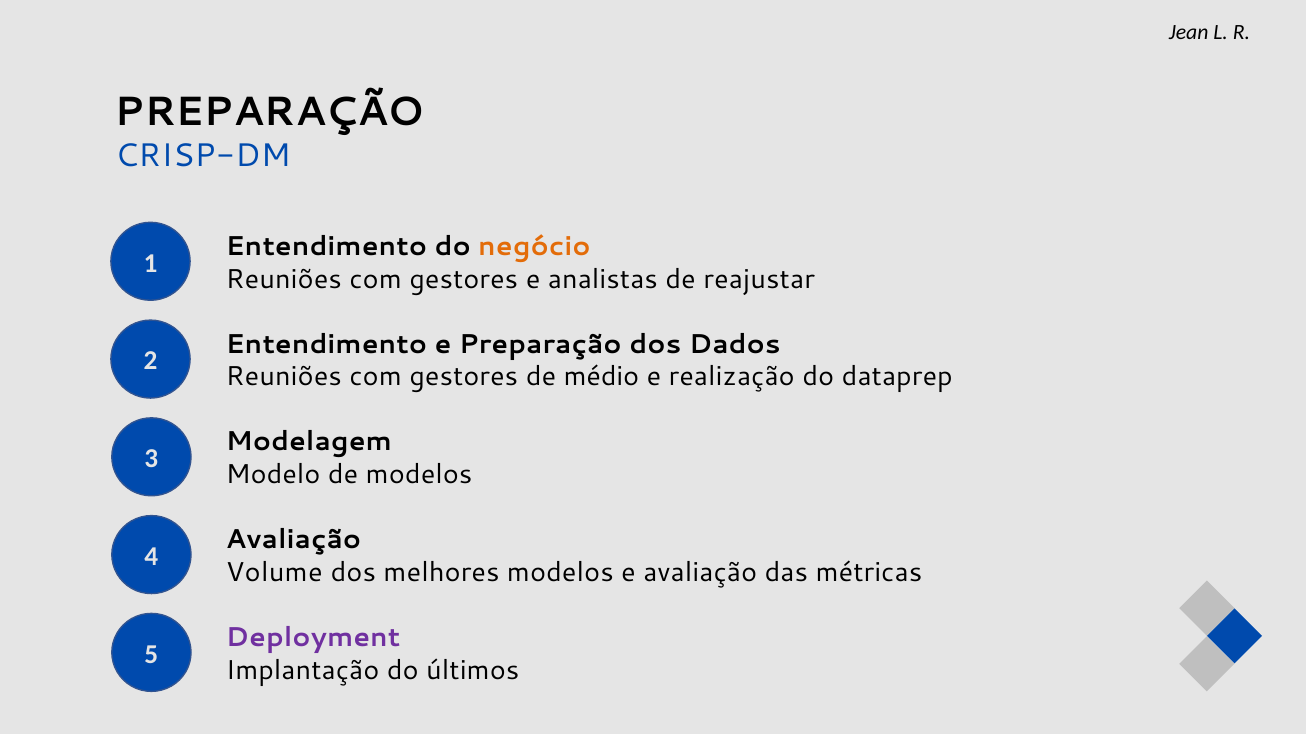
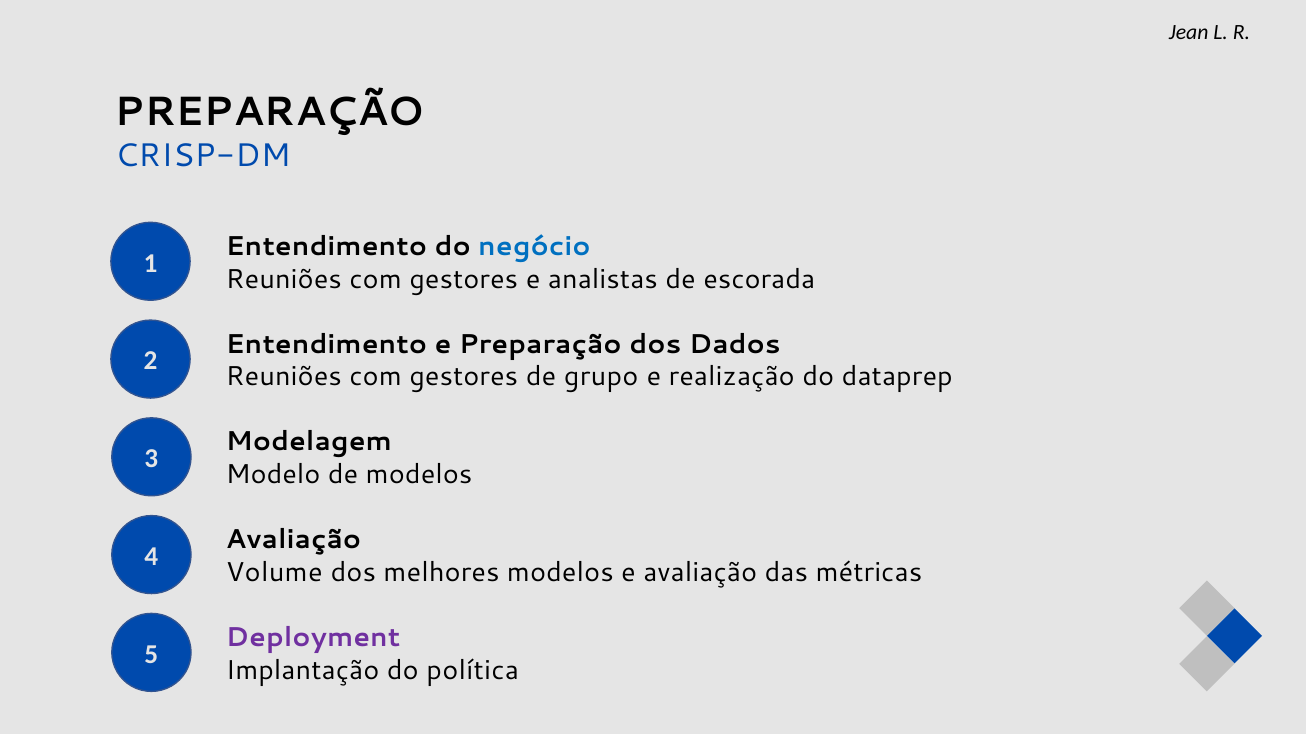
negócio colour: orange -> blue
reajustar: reajustar -> escorada
médio: médio -> grupo
últimos: últimos -> política
